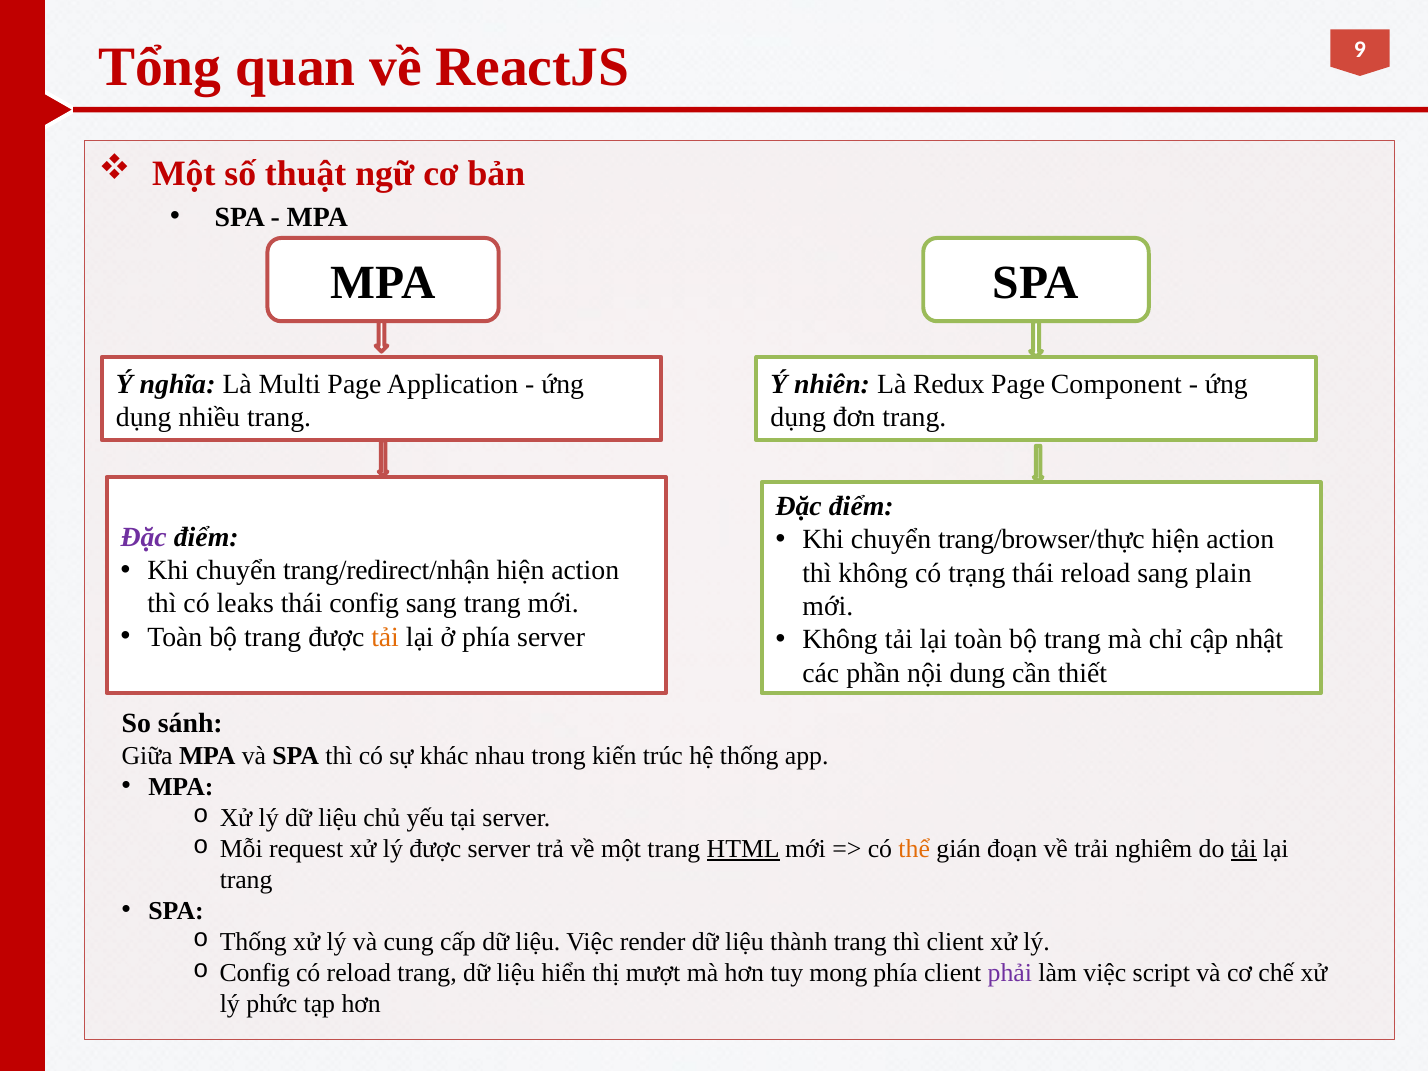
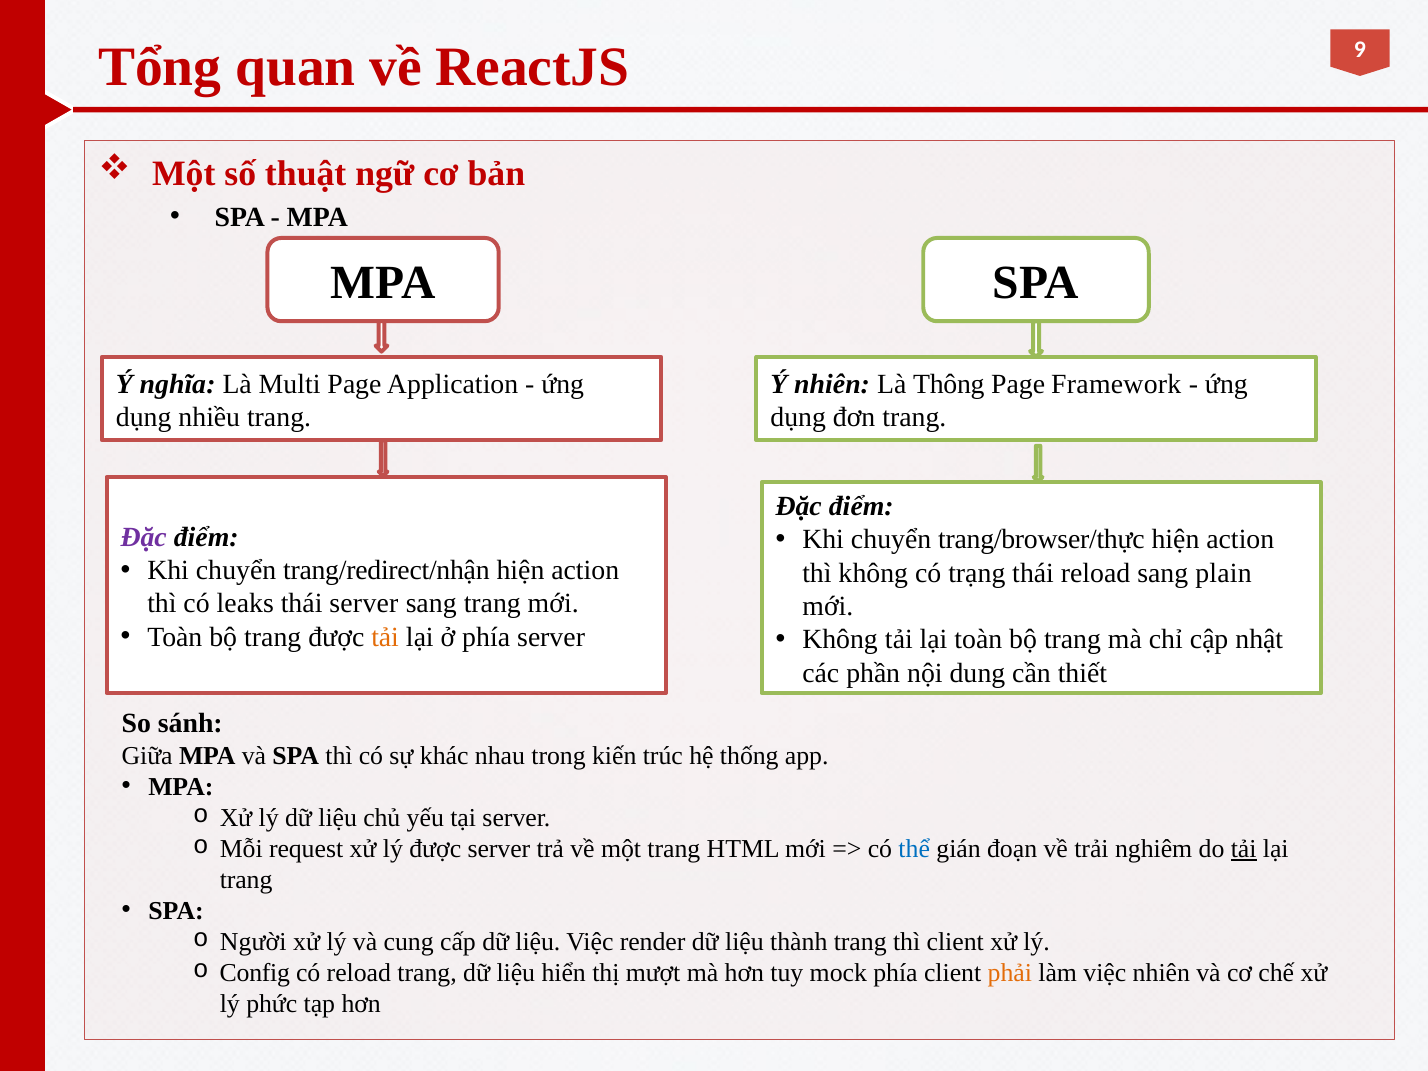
Redux: Redux -> Thông
Component: Component -> Framework
thái config: config -> server
HTML underline: present -> none
thể colour: orange -> blue
Thống at (253, 942): Thống -> Người
mong: mong -> mock
phải colour: purple -> orange
việc script: script -> nhiên
